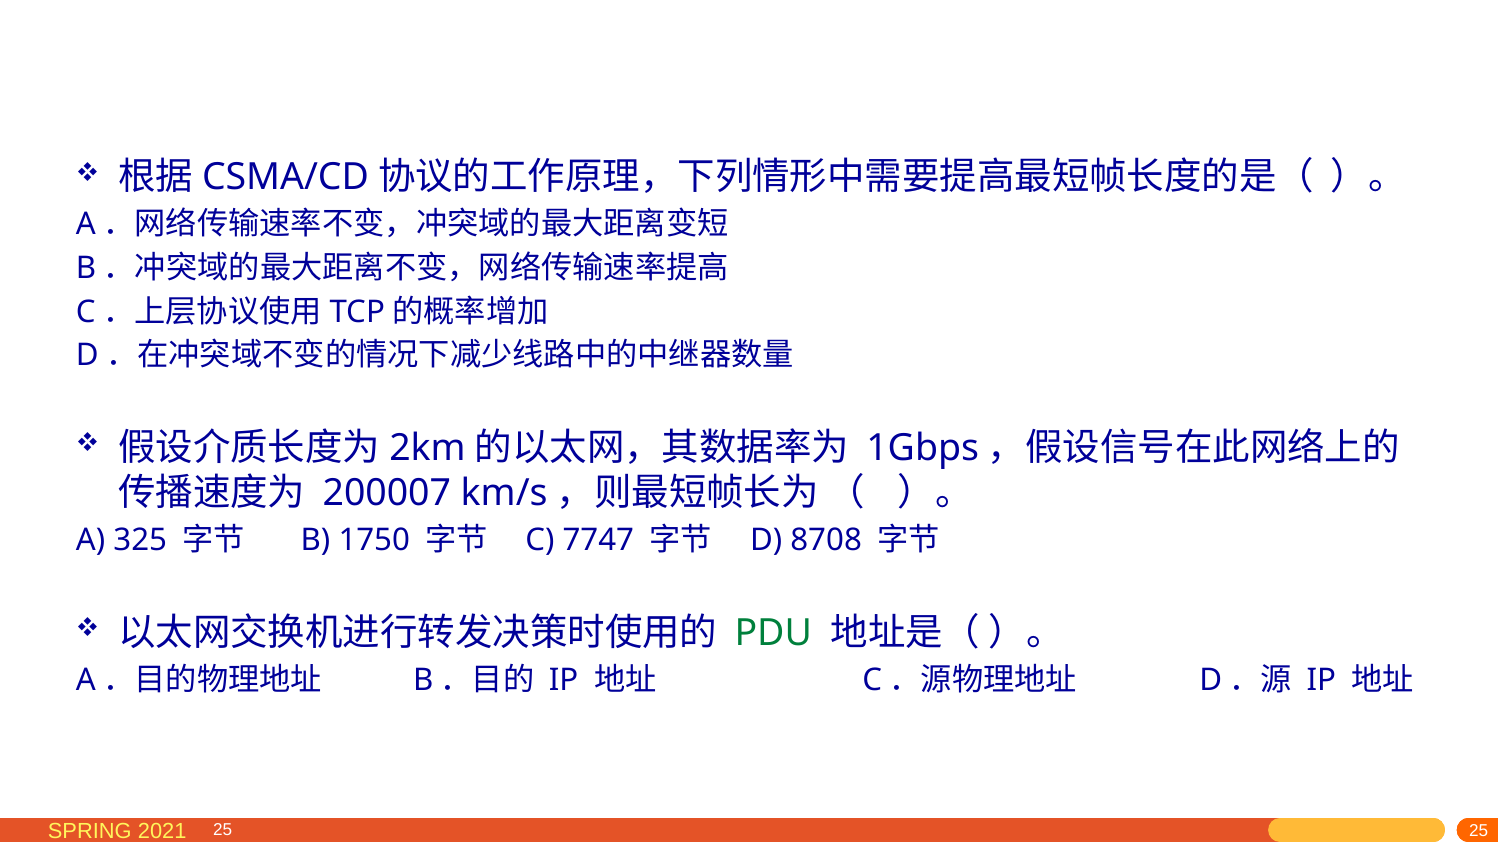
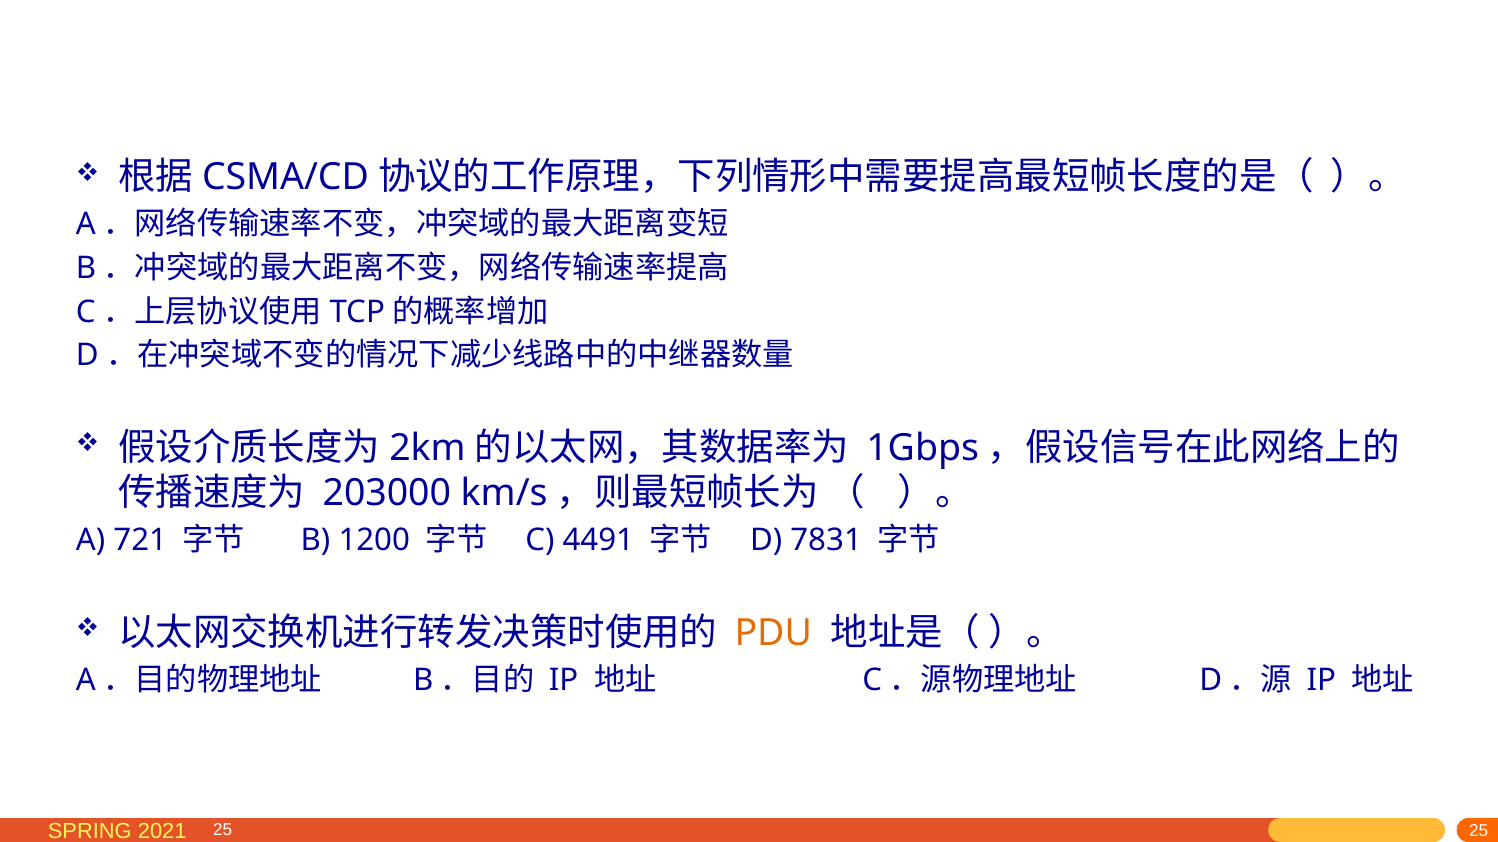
200007: 200007 -> 203000
325: 325 -> 721
1750: 1750 -> 1200
7747: 7747 -> 4491
8708: 8708 -> 7831
PDU colour: green -> orange
